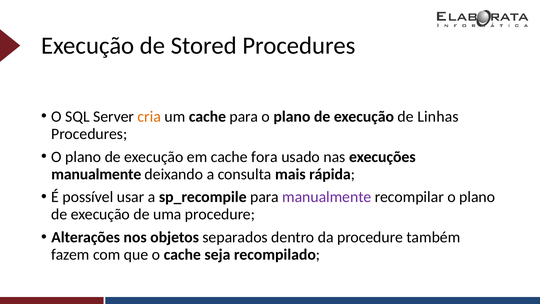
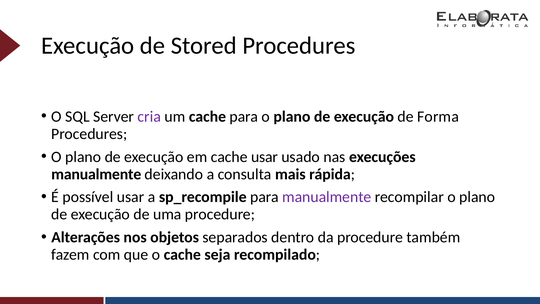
cria colour: orange -> purple
Linhas: Linhas -> Forma
cache fora: fora -> usar
